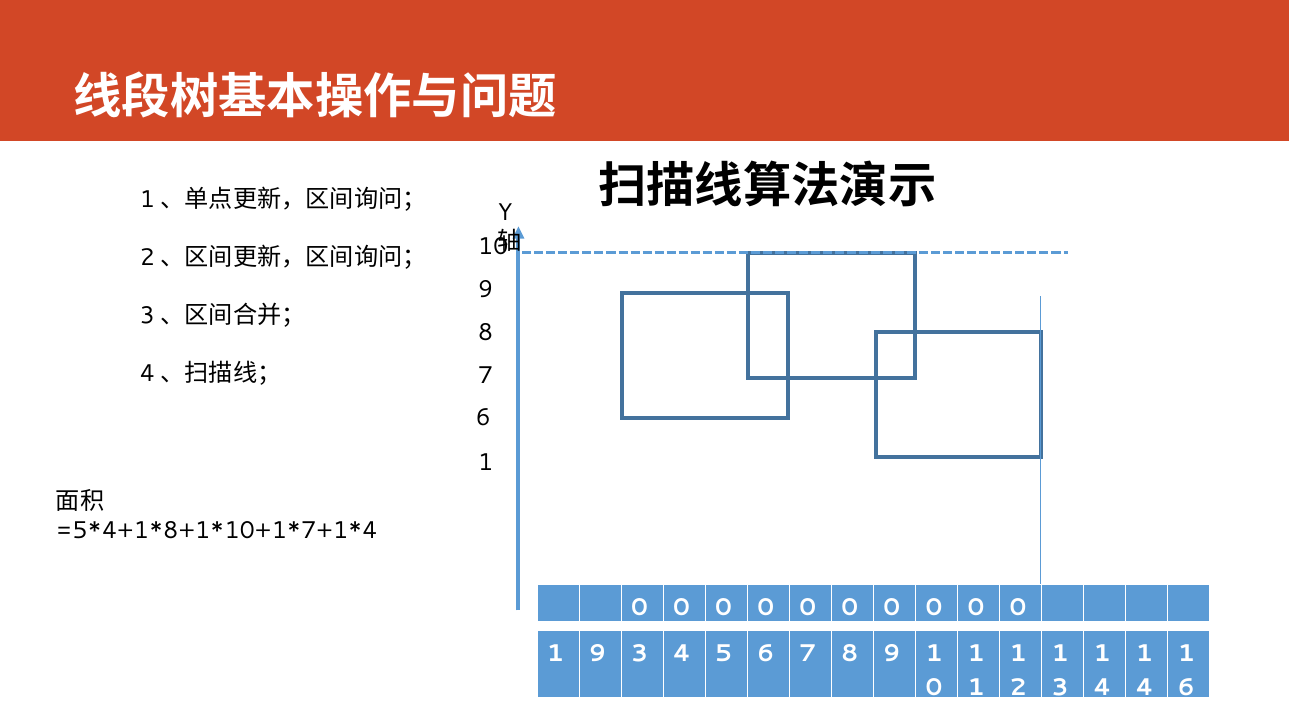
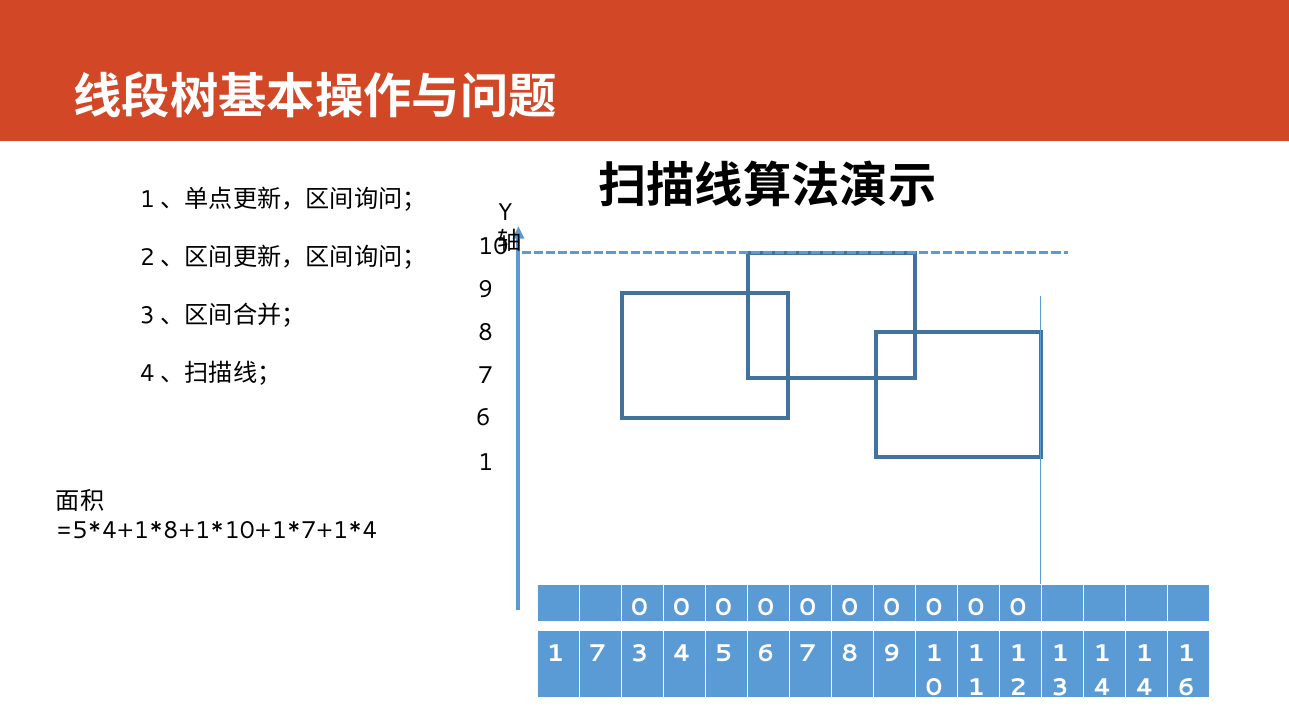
1 9: 9 -> 7
